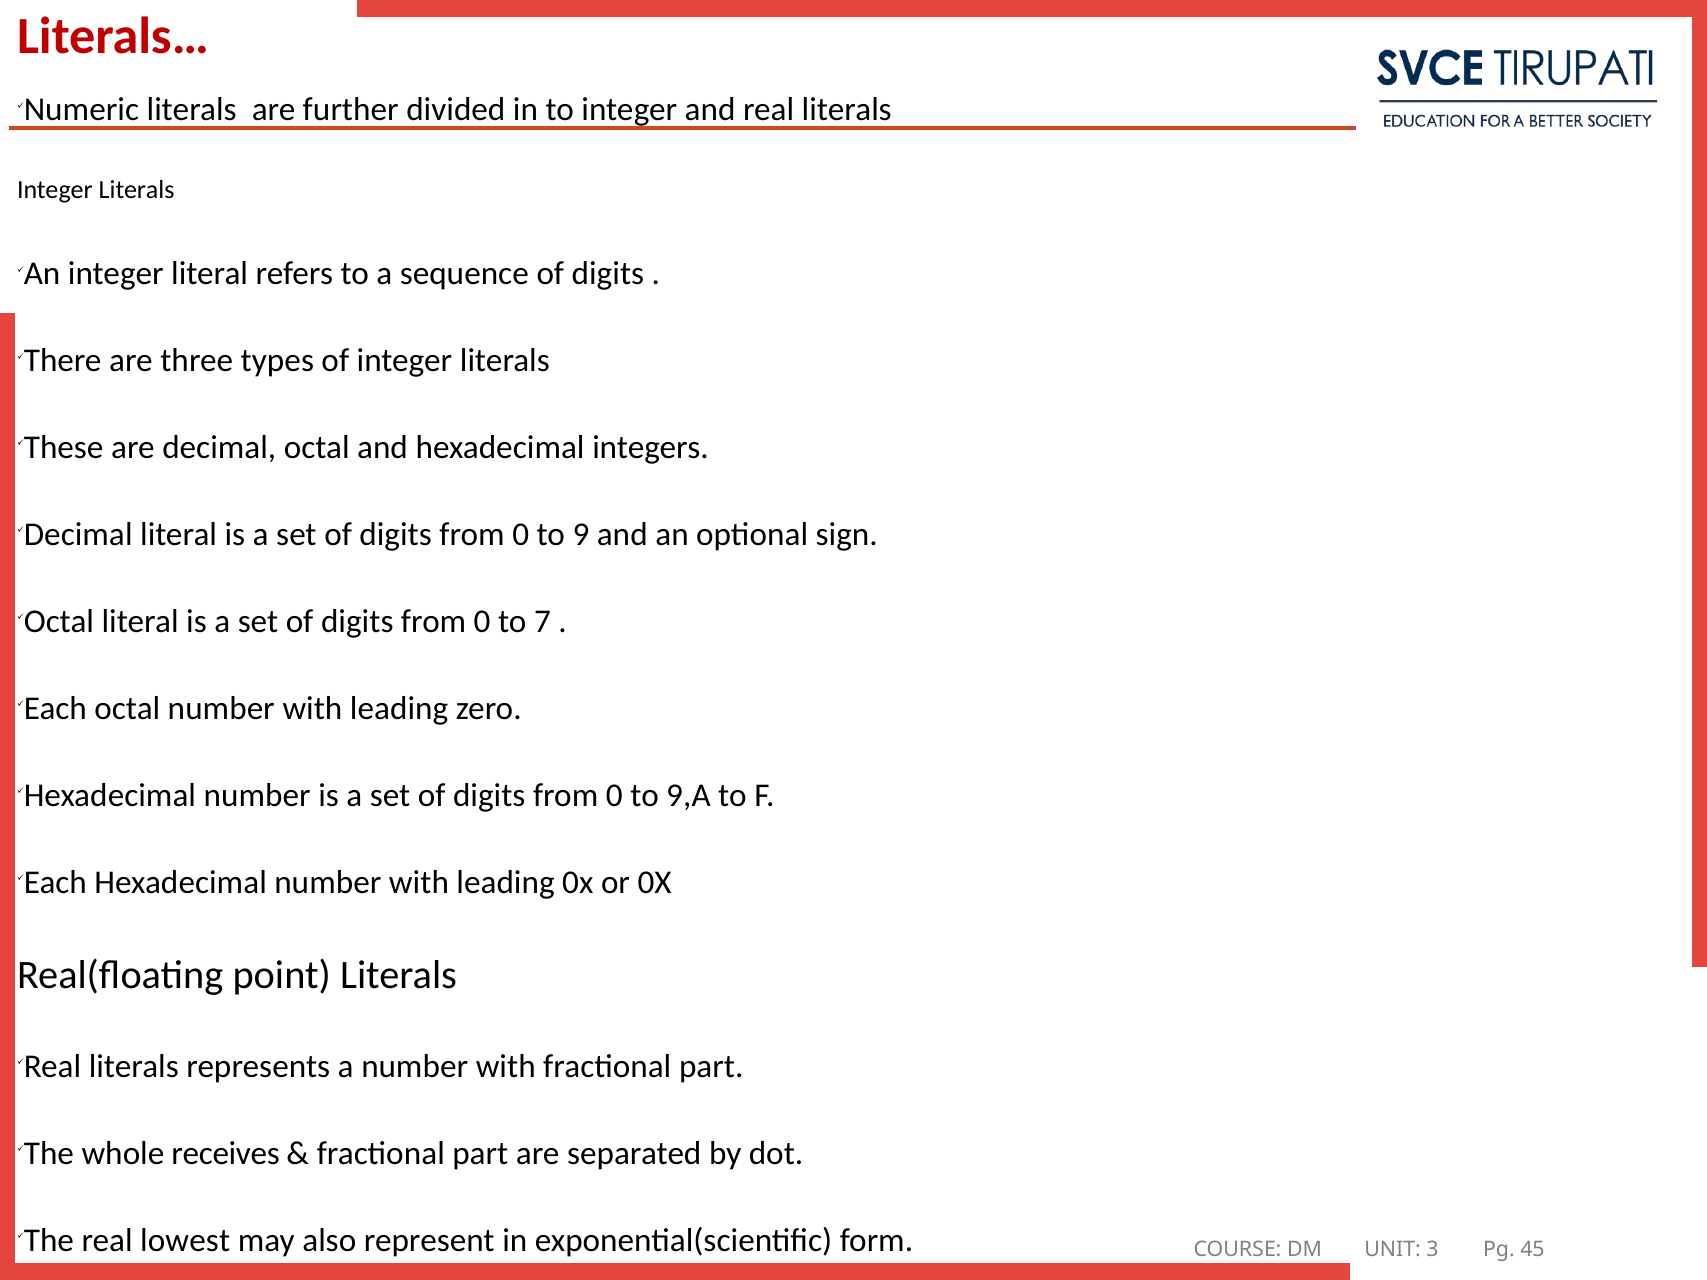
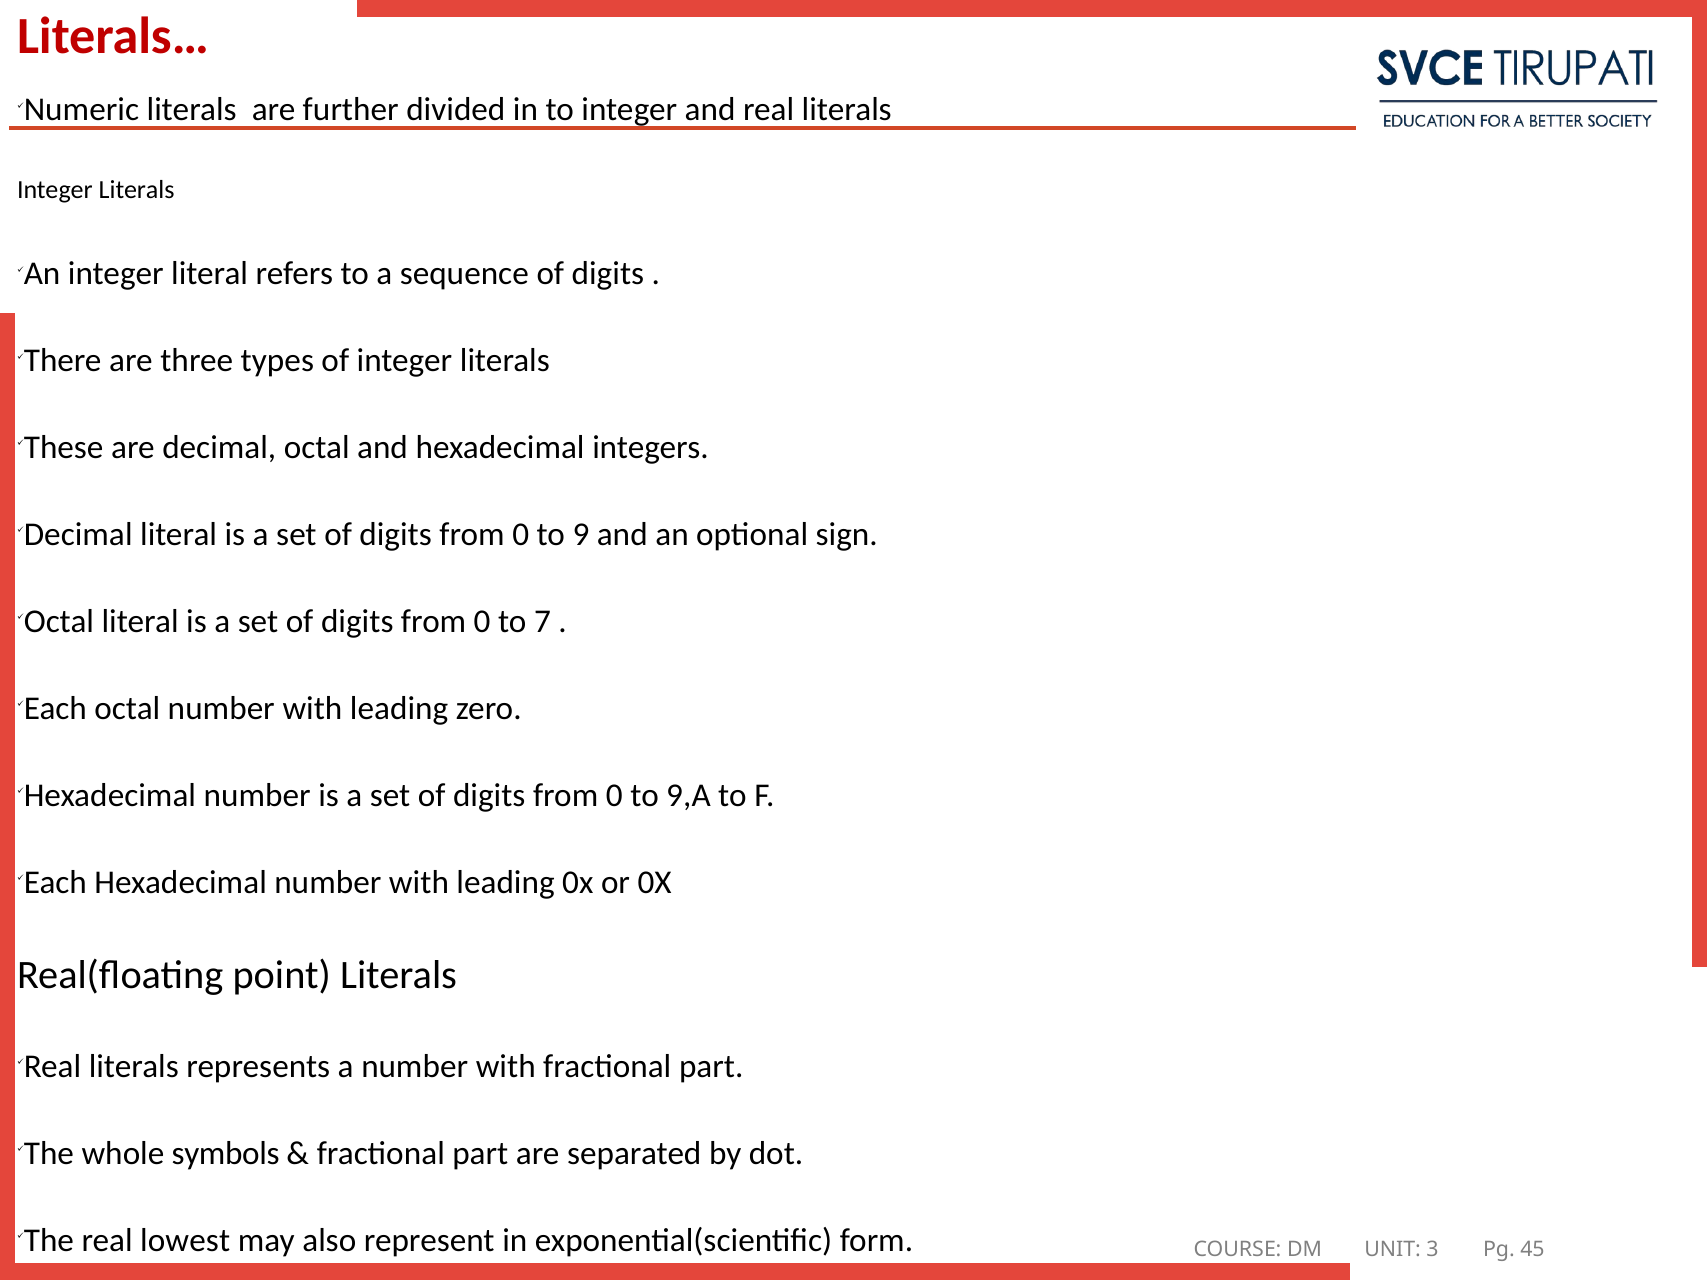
receives: receives -> symbols
